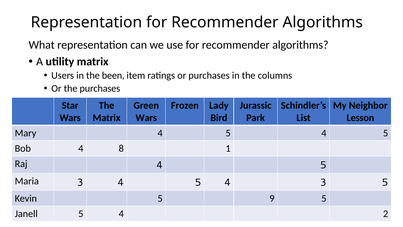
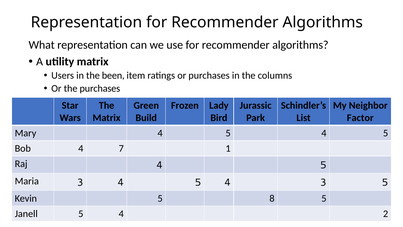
Wars at (146, 118): Wars -> Build
Lesson: Lesson -> Factor
8: 8 -> 7
9: 9 -> 8
